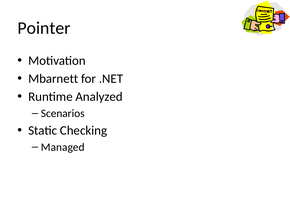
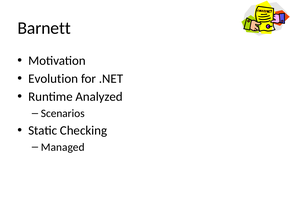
Pointer: Pointer -> Barnett
Mbarnett: Mbarnett -> Evolution
